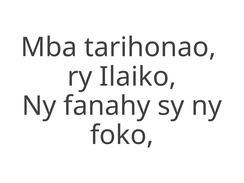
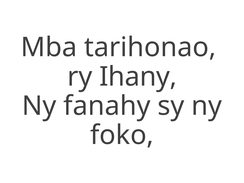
Ilaiko: Ilaiko -> Ihany
